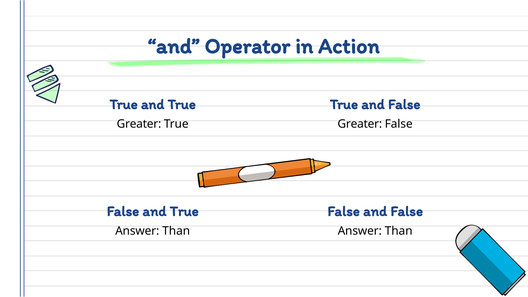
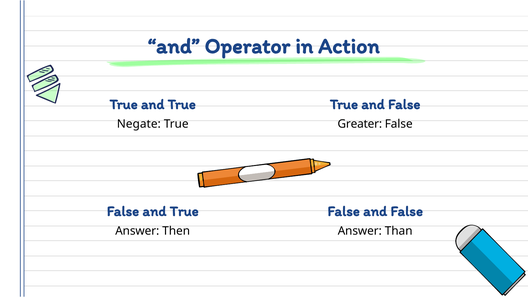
Greater at (139, 124): Greater -> Negate
Than at (176, 231): Than -> Then
